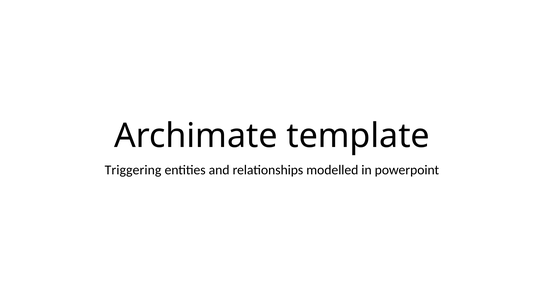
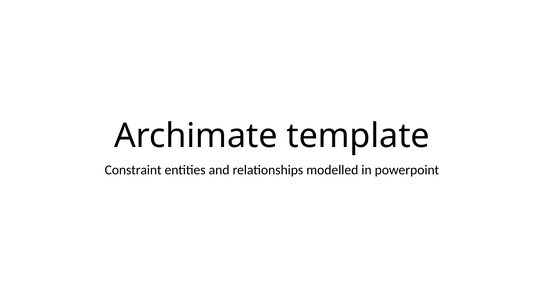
Triggering: Triggering -> Constraint
